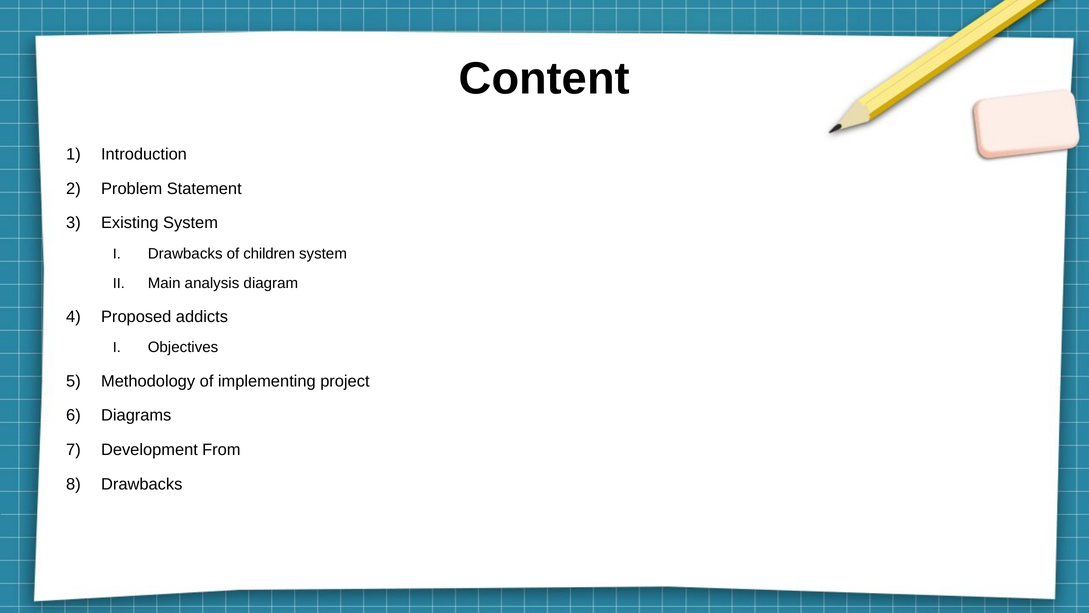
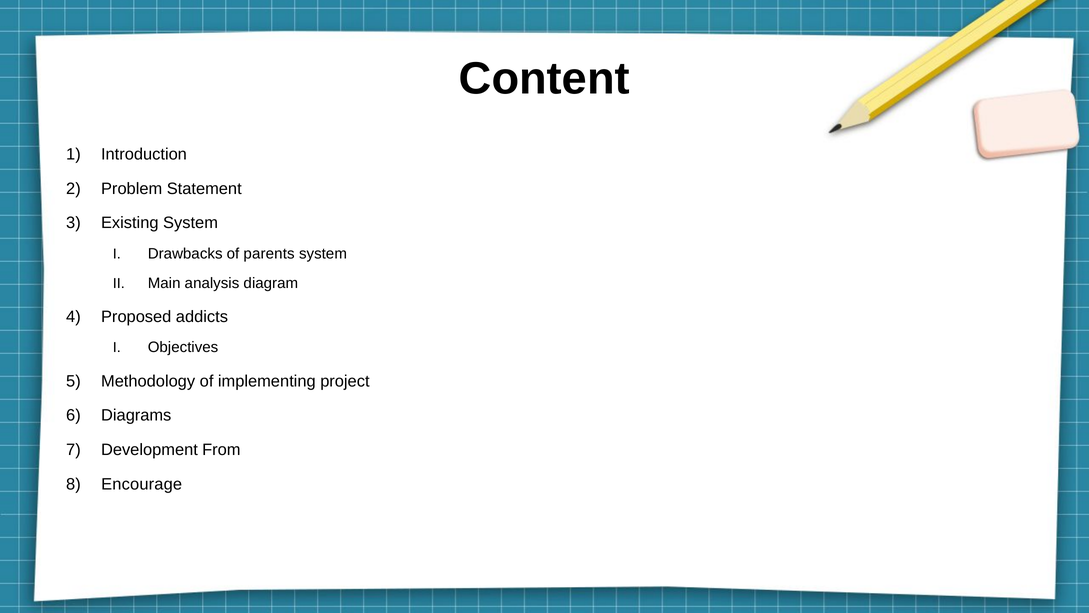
children: children -> parents
Drawbacks at (142, 484): Drawbacks -> Encourage
